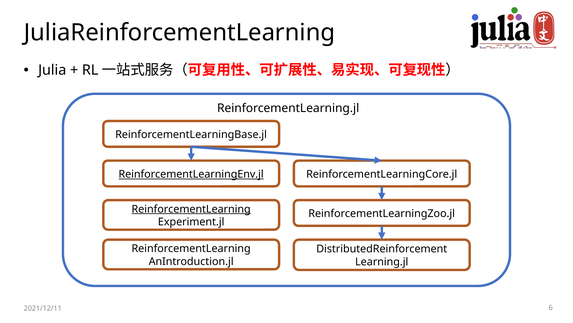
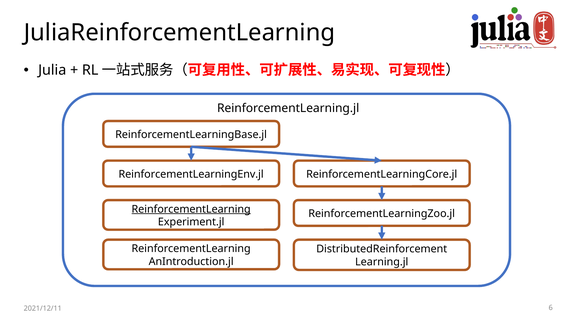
ReinforcementLearningEnv.jl underline: present -> none
